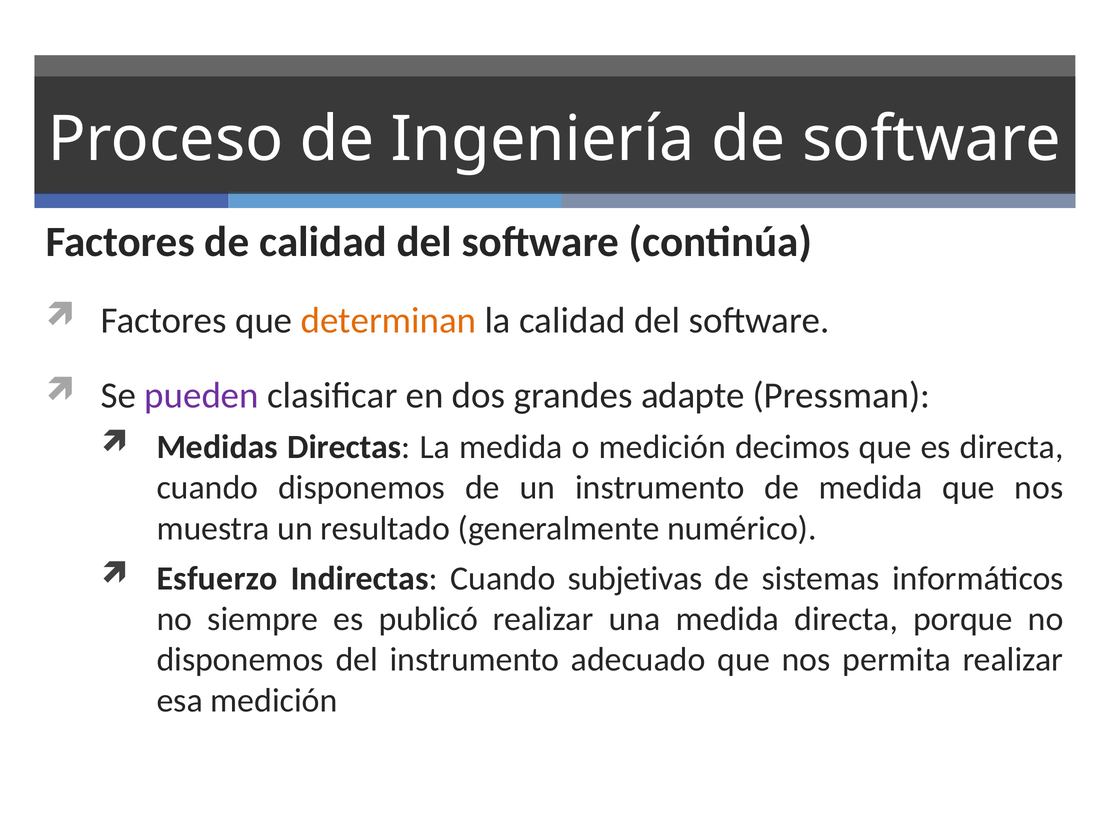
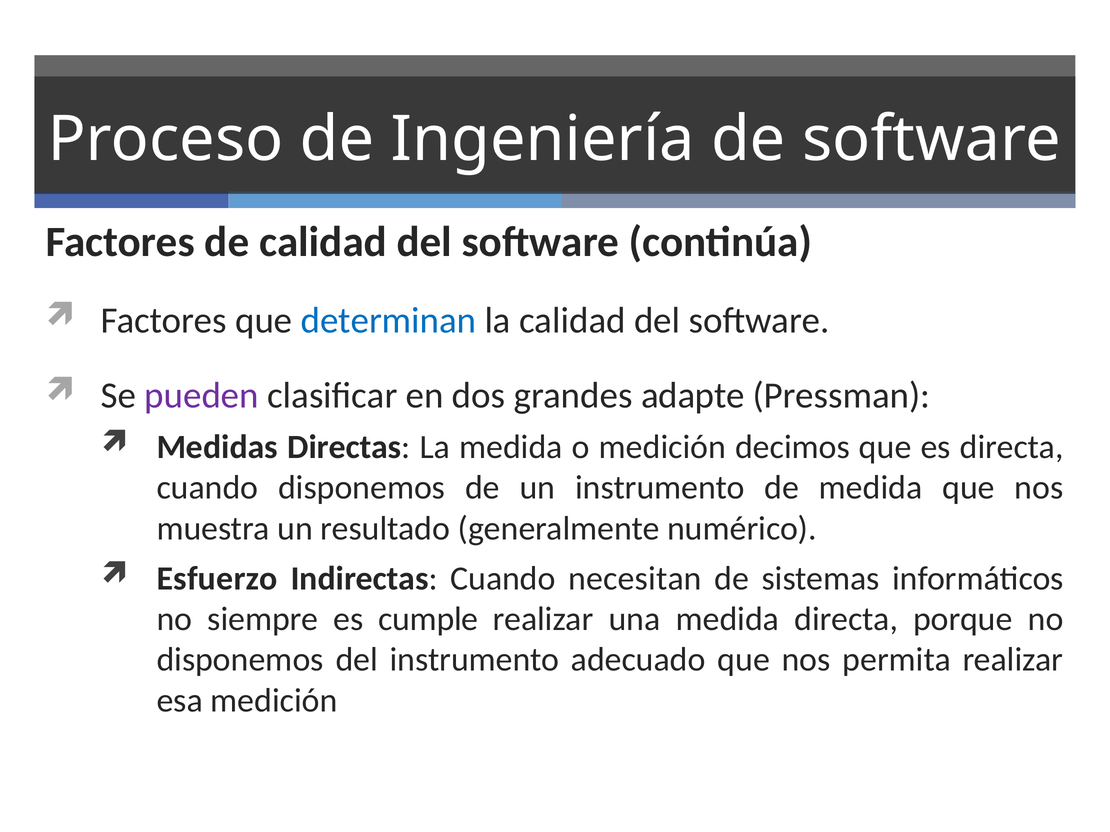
determinan colour: orange -> blue
subjetivas: subjetivas -> necesitan
publicó: publicó -> cumple
